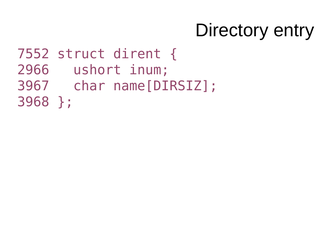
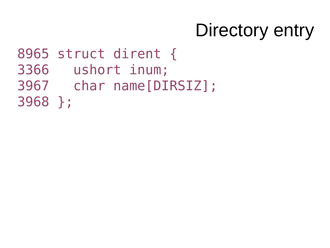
7552: 7552 -> 8965
2966: 2966 -> 3366
